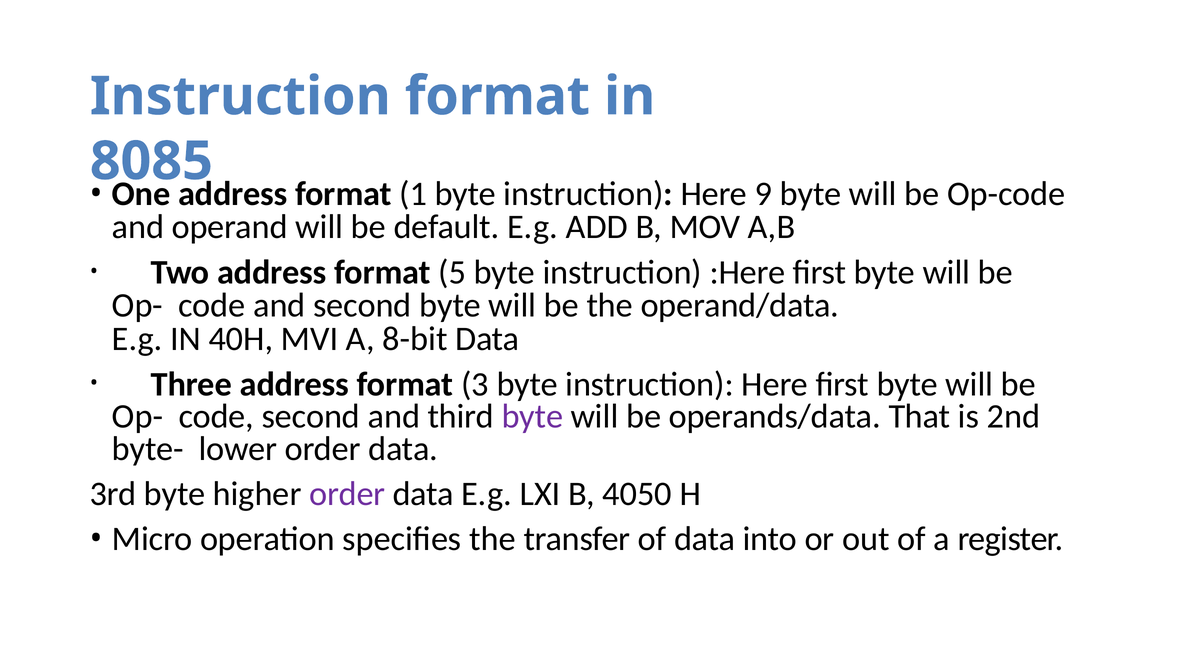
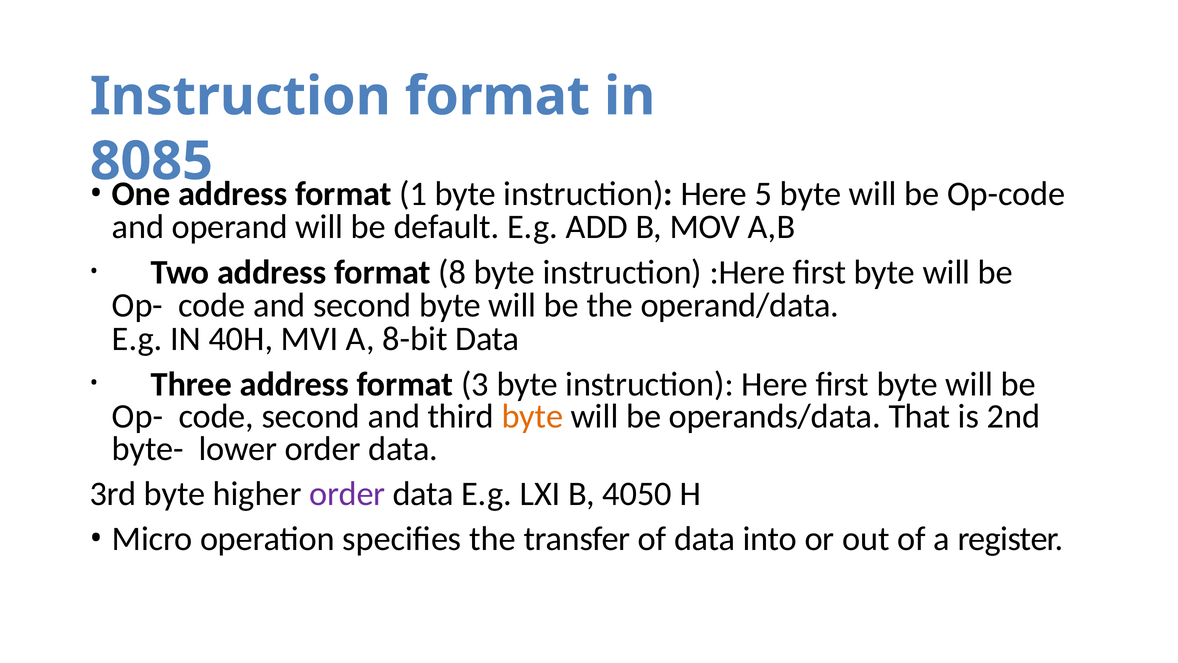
9: 9 -> 5
5: 5 -> 8
byte at (532, 416) colour: purple -> orange
